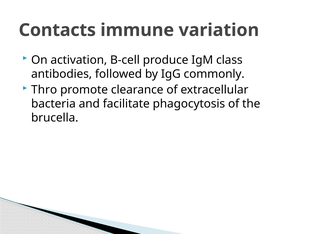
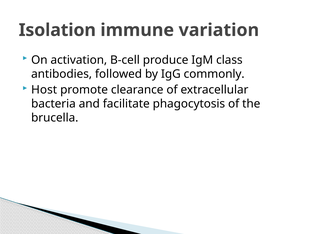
Contacts: Contacts -> Isolation
Thro: Thro -> Host
